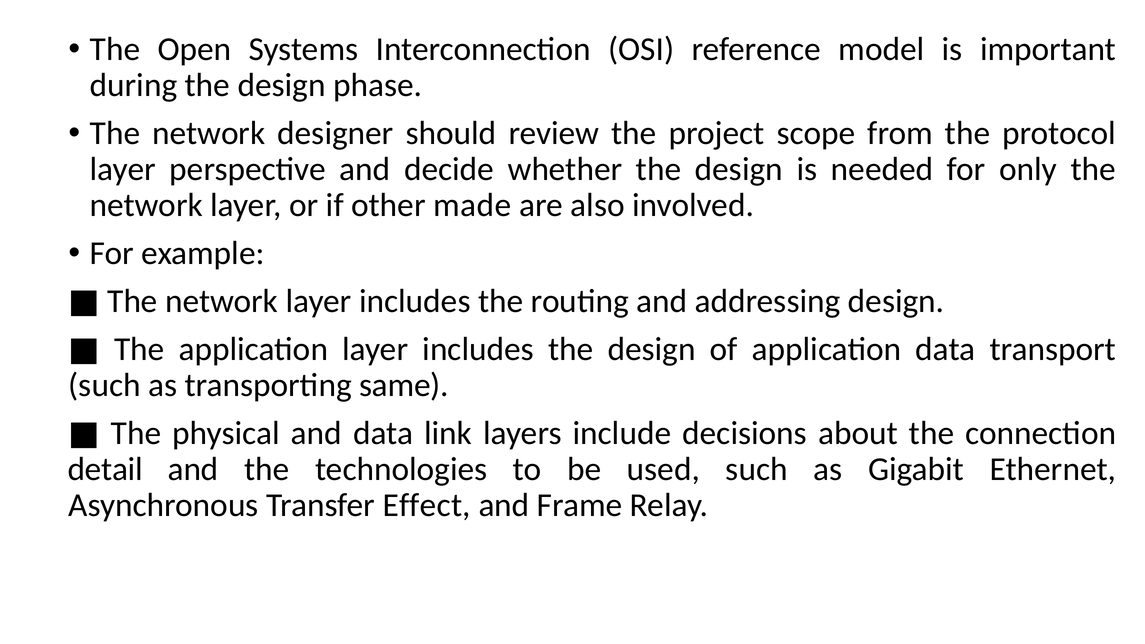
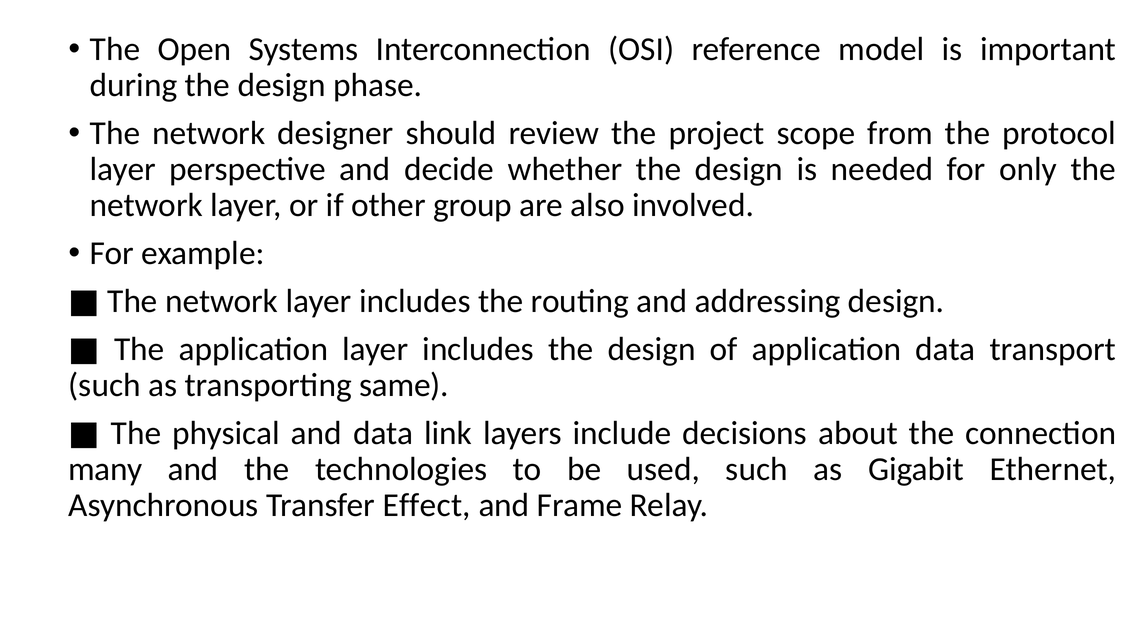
made: made -> group
detail: detail -> many
